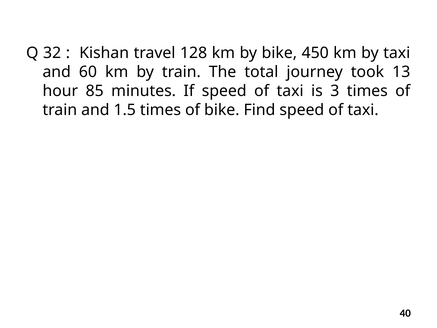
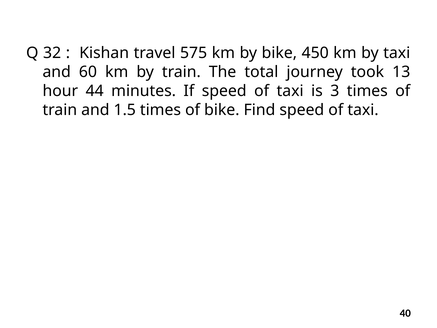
128: 128 -> 575
85: 85 -> 44
